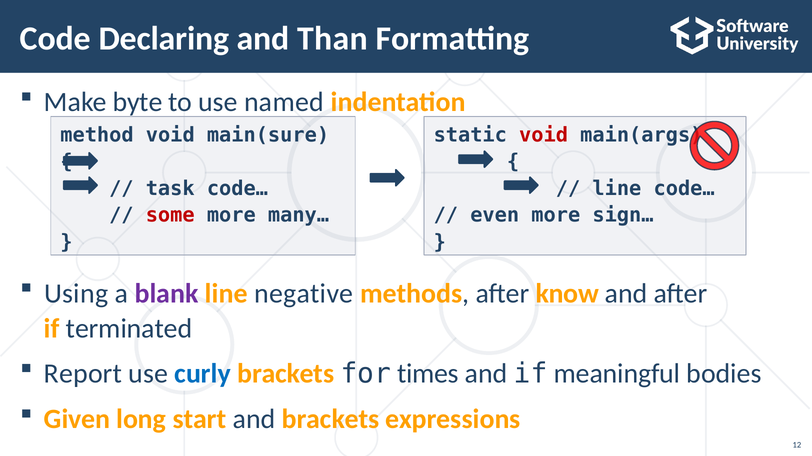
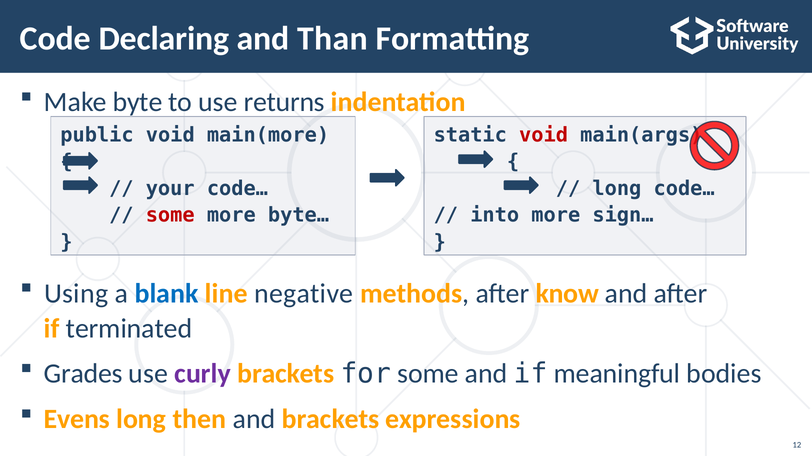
named: named -> returns
method: method -> public
main(sure: main(sure -> main(more
task: task -> your
line at (617, 189): line -> long
many…: many… -> byte…
even: even -> into
blank colour: purple -> blue
Report: Report -> Grades
curly colour: blue -> purple
for times: times -> some
Given: Given -> Evens
start: start -> then
